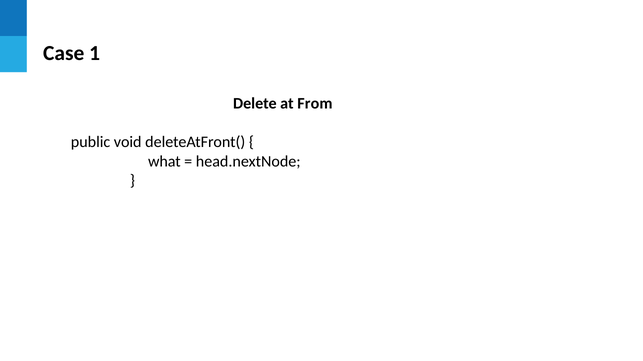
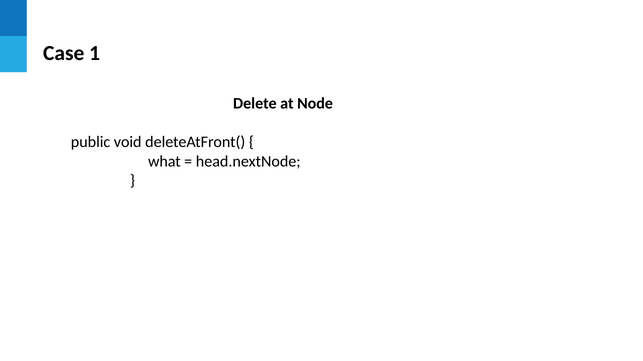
From: From -> Node
